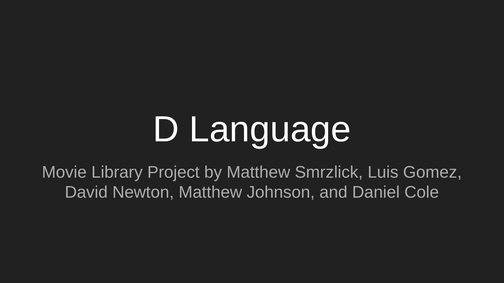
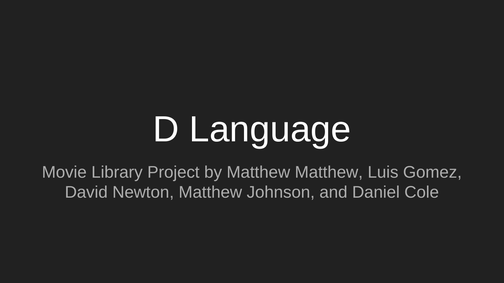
Matthew Smrzlick: Smrzlick -> Matthew
